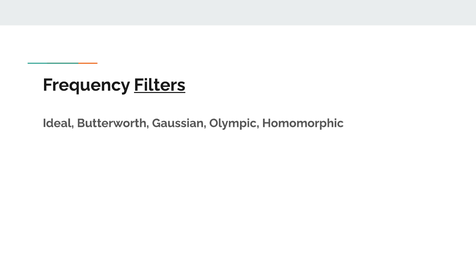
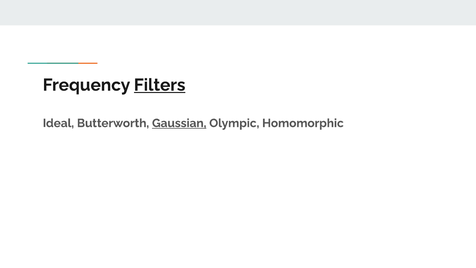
Gaussian underline: none -> present
